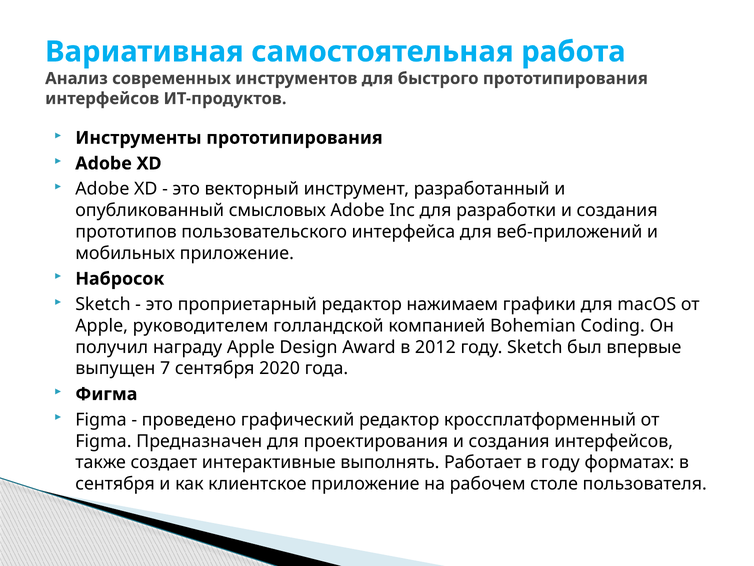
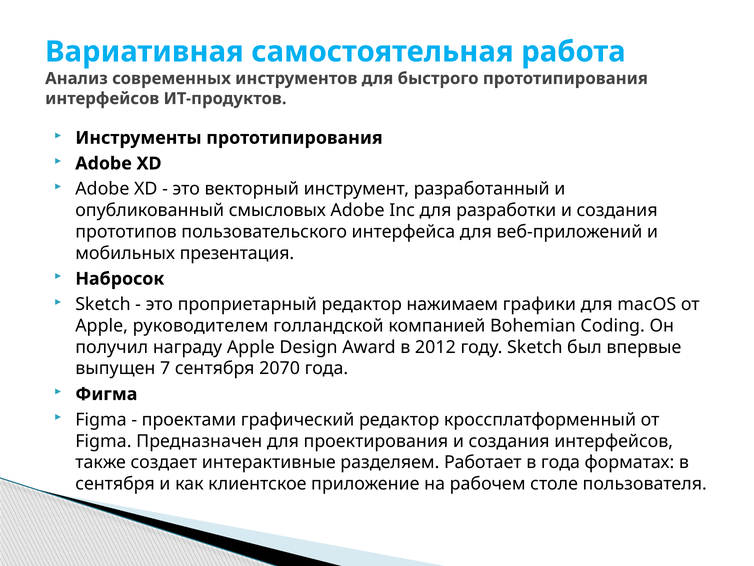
мобильных приложение: приложение -> презентация
2020: 2020 -> 2070
проведено: проведено -> проектами
выполнять: выполнять -> разделяем
в году: году -> года
